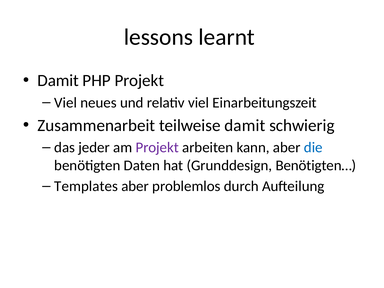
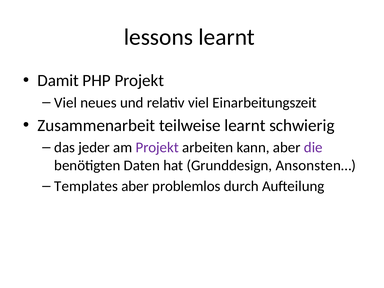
teilweise damit: damit -> learnt
die colour: blue -> purple
Benötigten…: Benötigten… -> Ansonsten…
